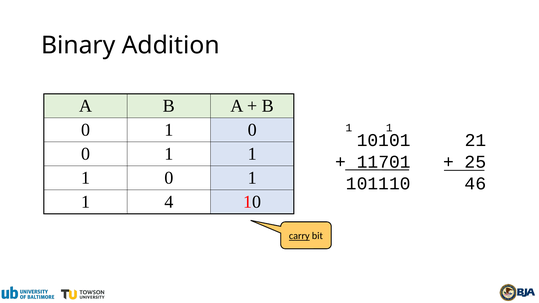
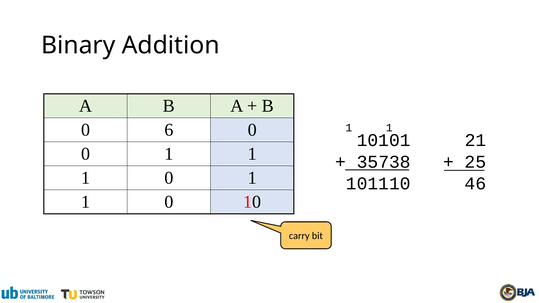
1 at (169, 130): 1 -> 6
11701: 11701 -> 35738
4 at (169, 202): 4 -> 0
carry underline: present -> none
